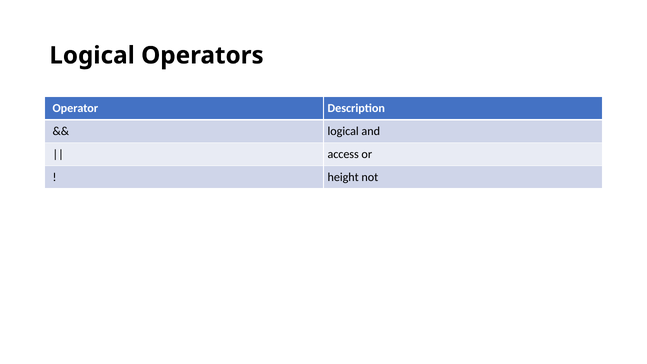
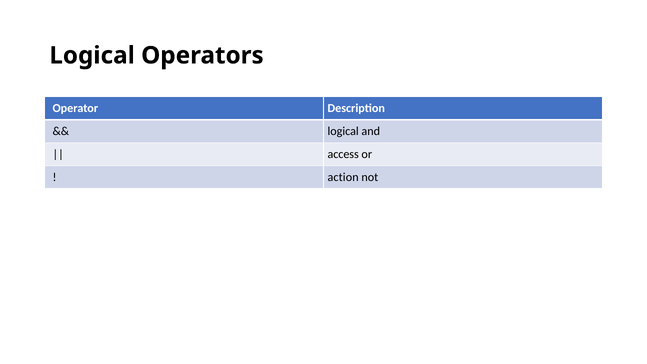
height: height -> action
